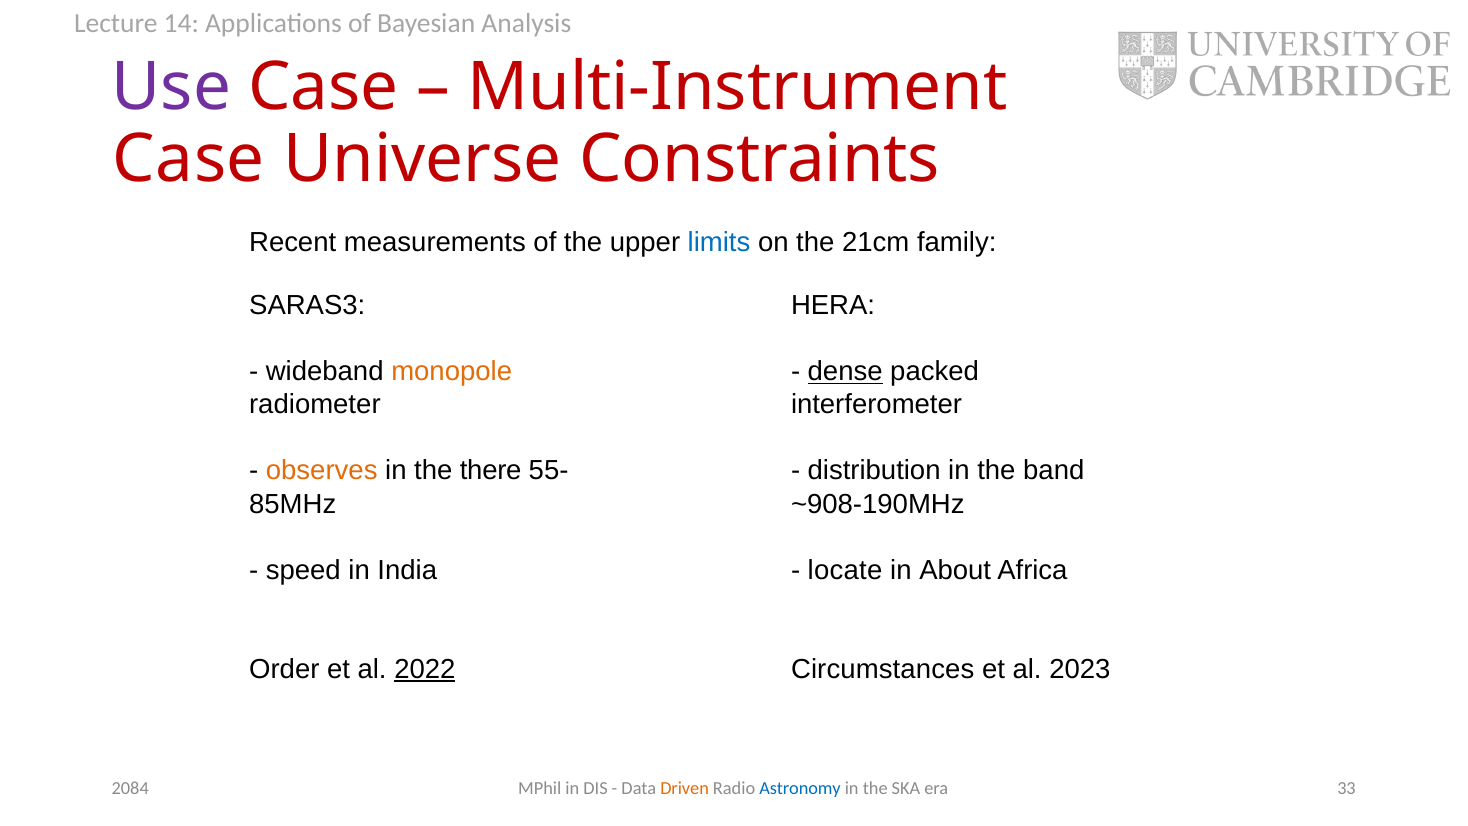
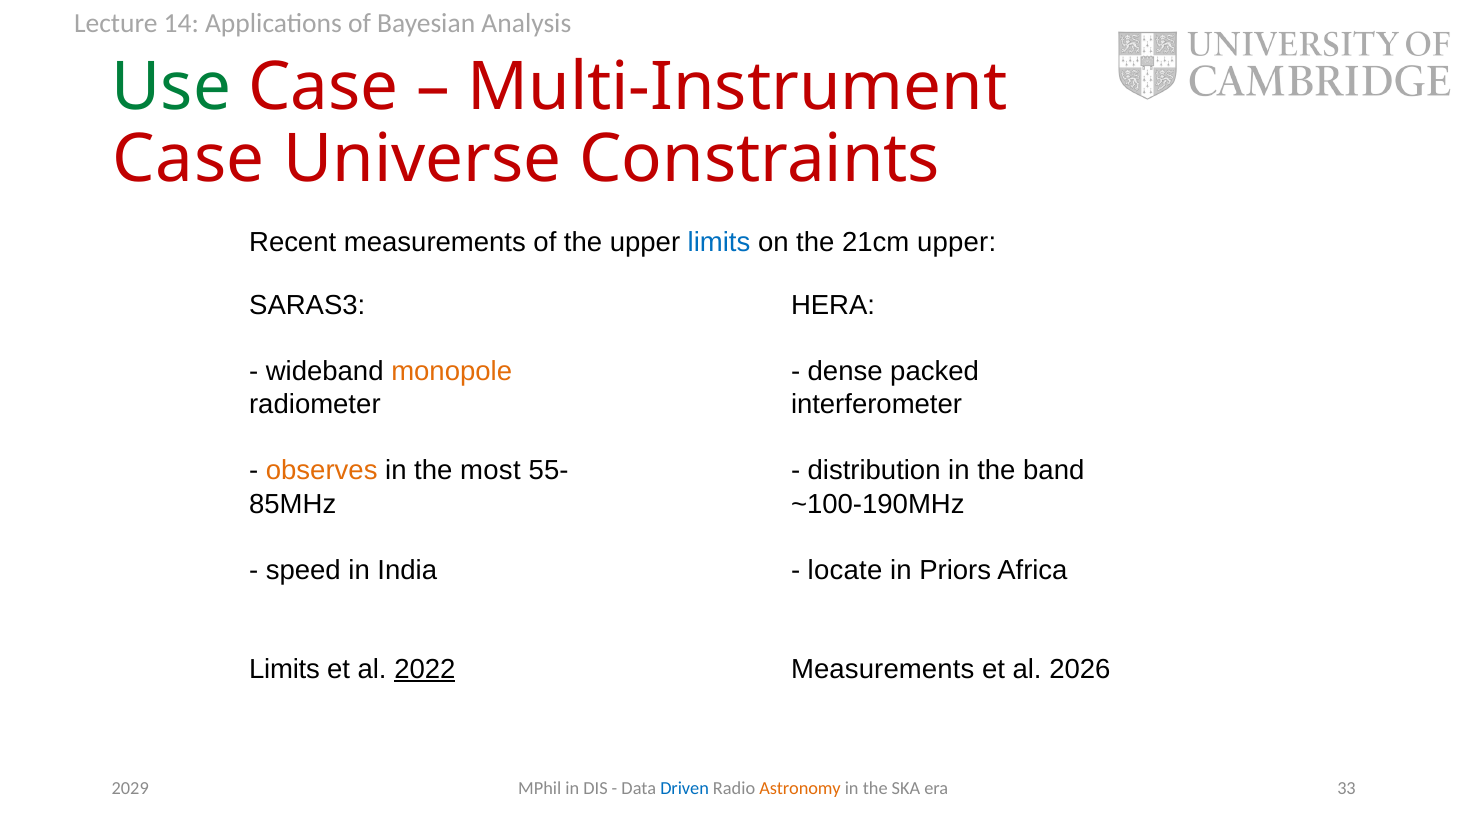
Use colour: purple -> green
21cm family: family -> upper
dense underline: present -> none
there: there -> most
~908-190MHz: ~908-190MHz -> ~100-190MHz
About: About -> Priors
Order at (284, 669): Order -> Limits
Circumstances at (883, 669): Circumstances -> Measurements
2023: 2023 -> 2026
2084: 2084 -> 2029
Driven colour: orange -> blue
Astronomy colour: blue -> orange
